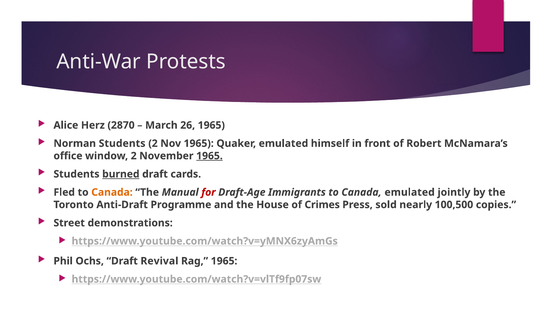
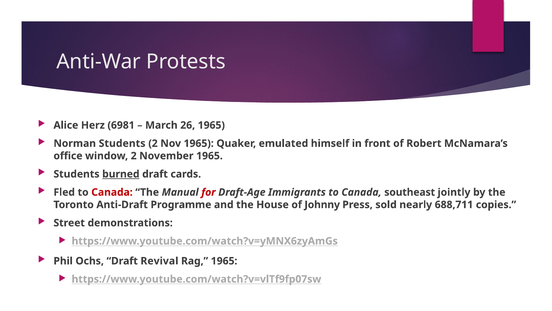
2870: 2870 -> 6981
1965 at (209, 156) underline: present -> none
Canada at (112, 192) colour: orange -> red
Canada emulated: emulated -> southeast
Crimes: Crimes -> Johnny
100,500: 100,500 -> 688,711
